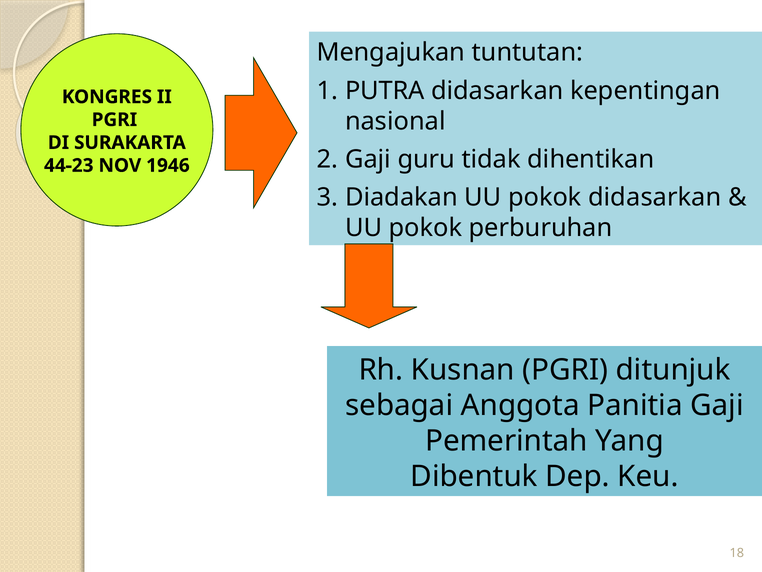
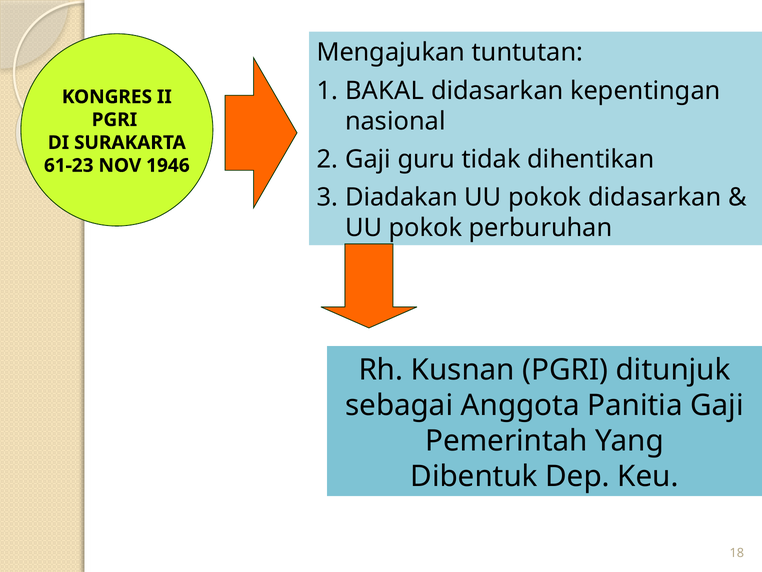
PUTRA: PUTRA -> BAKAL
44-23: 44-23 -> 61-23
